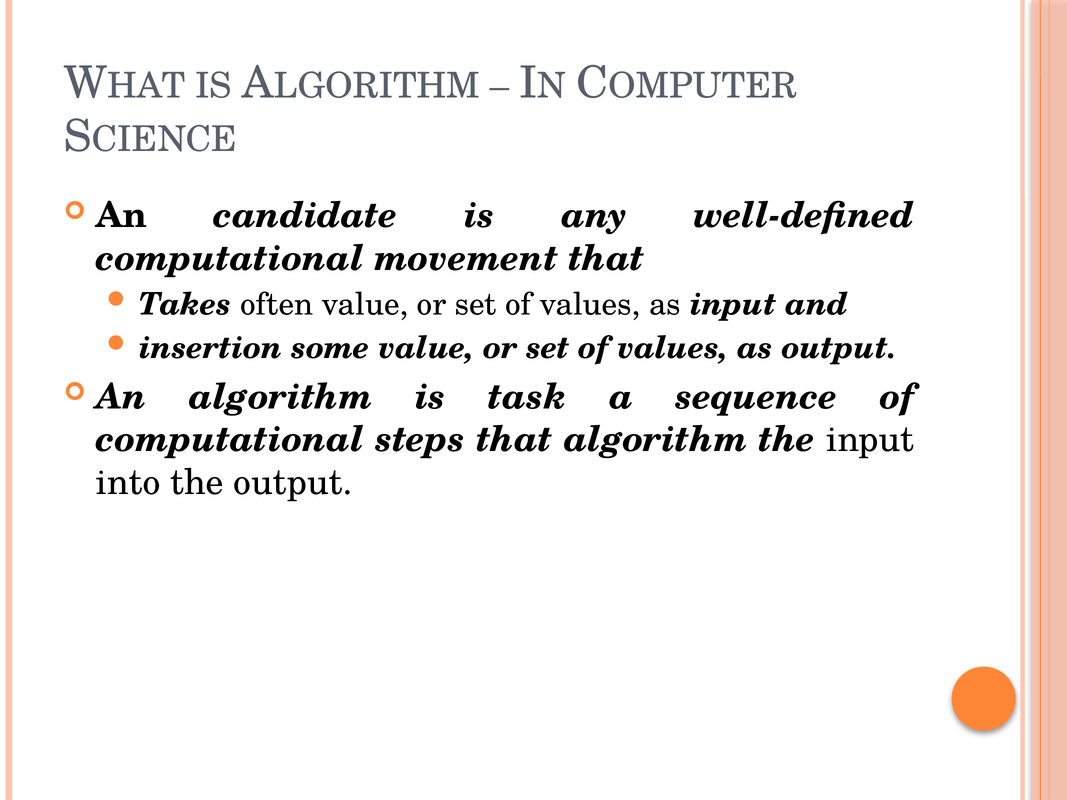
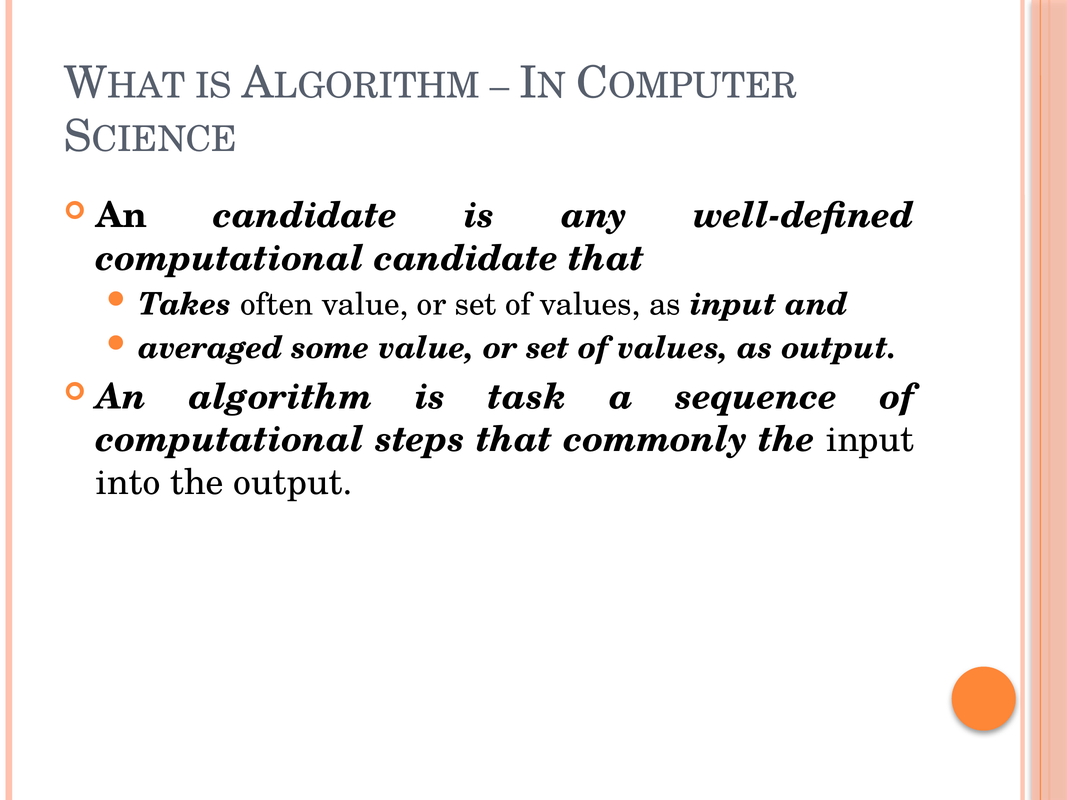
computational movement: movement -> candidate
insertion: insertion -> averaged
that algorithm: algorithm -> commonly
